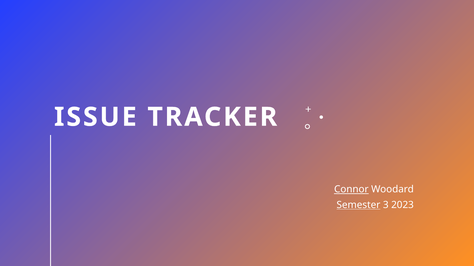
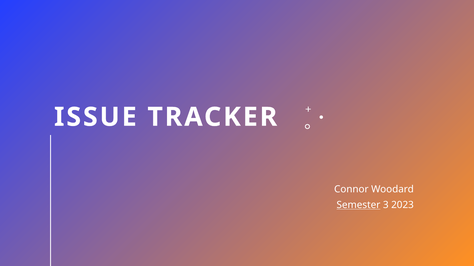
Connor underline: present -> none
